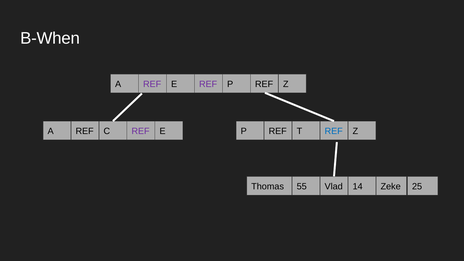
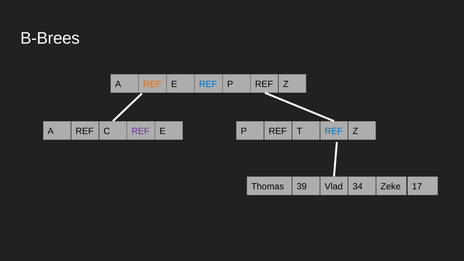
B-When: B-When -> B-Brees
REF at (152, 84) colour: purple -> orange
REF at (208, 84) colour: purple -> blue
55: 55 -> 39
14: 14 -> 34
25: 25 -> 17
